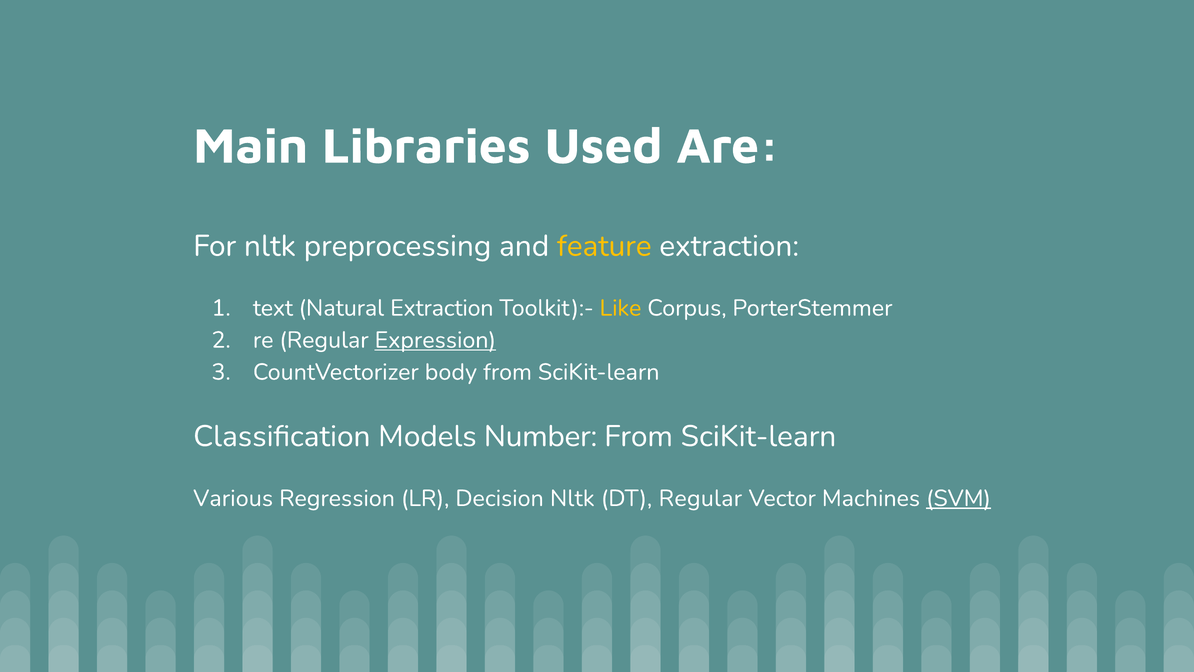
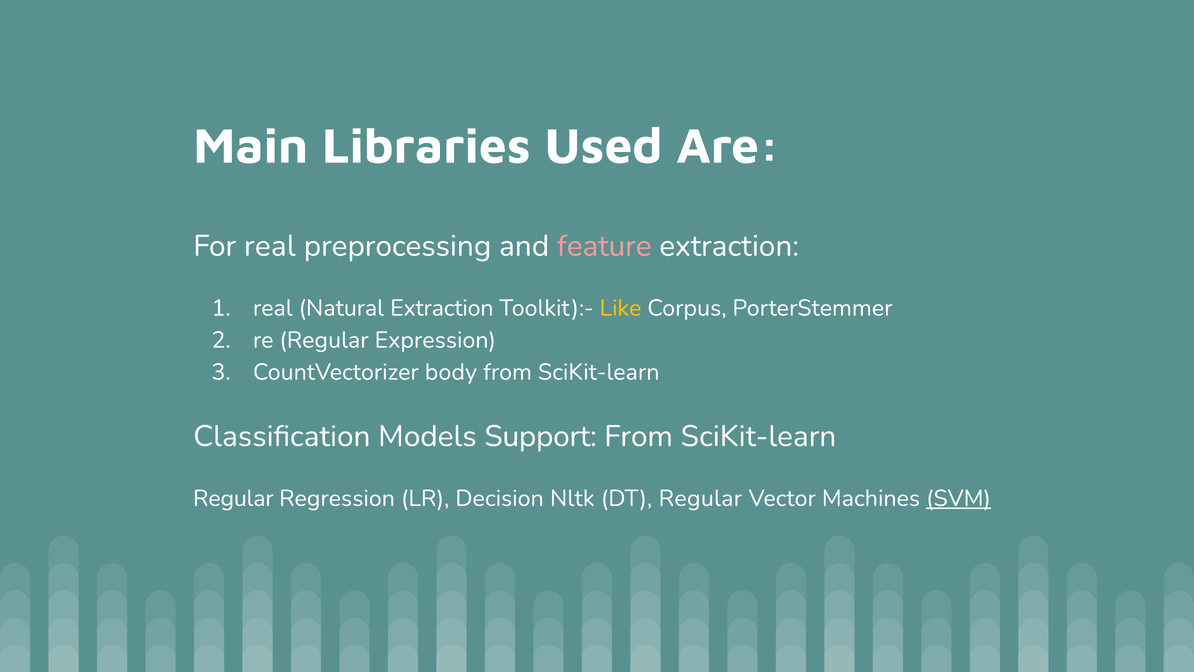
For nltk: nltk -> real
feature colour: yellow -> pink
text at (273, 308): text -> real
Expression underline: present -> none
Number: Number -> Support
Various at (233, 498): Various -> Regular
